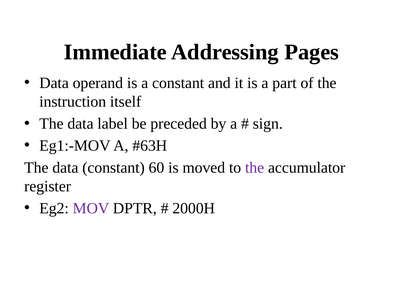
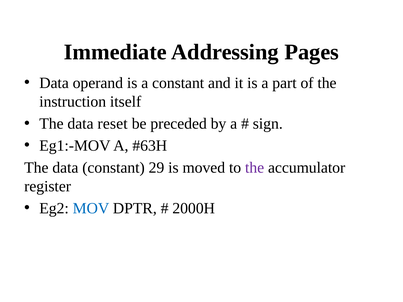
label: label -> reset
60: 60 -> 29
MOV colour: purple -> blue
